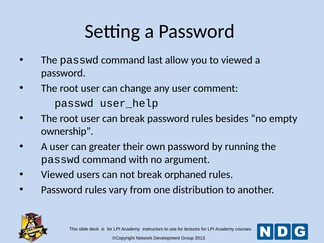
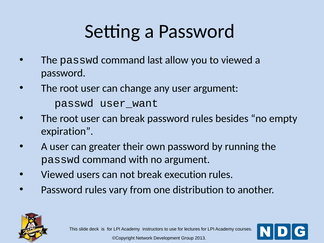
user comment: comment -> argument
user_help: user_help -> user_want
ownership: ownership -> expiration
orphaned: orphaned -> execution
